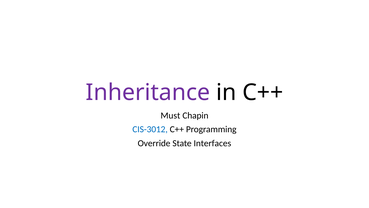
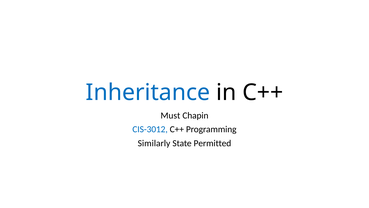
Inheritance colour: purple -> blue
Override: Override -> Similarly
Interfaces: Interfaces -> Permitted
